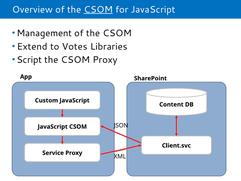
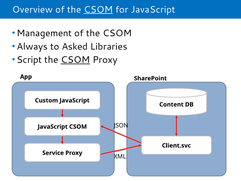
Extend: Extend -> Always
Votes: Votes -> Asked
CSOM at (75, 60) underline: none -> present
